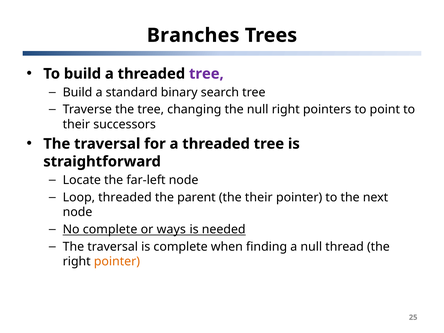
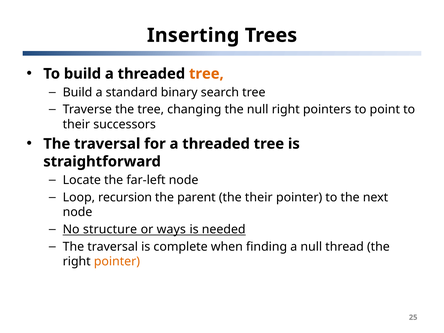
Branches: Branches -> Inserting
tree at (206, 74) colour: purple -> orange
Loop threaded: threaded -> recursion
No complete: complete -> structure
